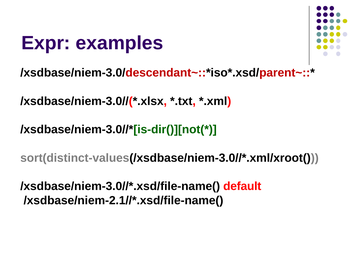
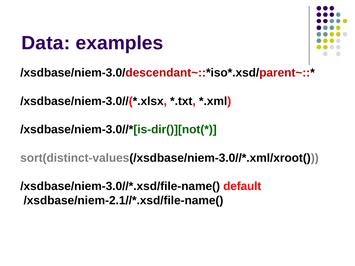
Expr: Expr -> Data
